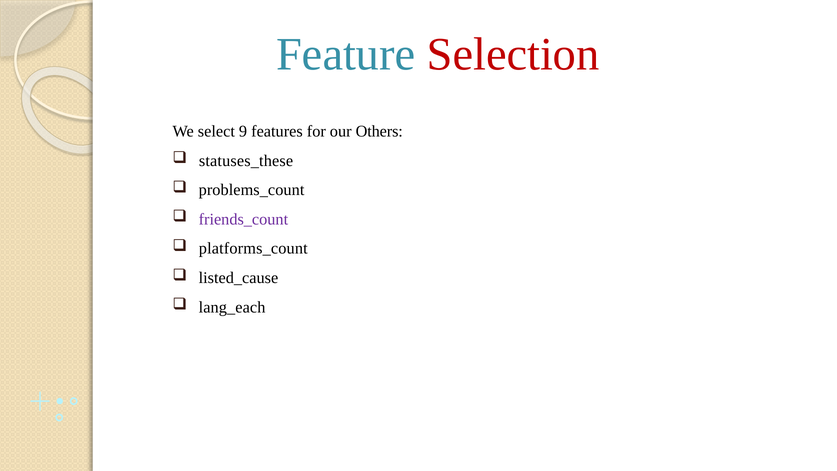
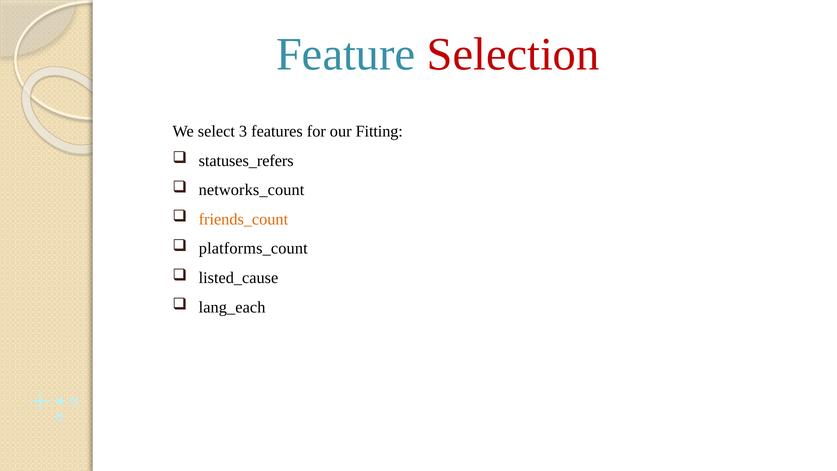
9: 9 -> 3
Others: Others -> Fitting
statuses_these: statuses_these -> statuses_refers
problems_count: problems_count -> networks_count
friends_count colour: purple -> orange
